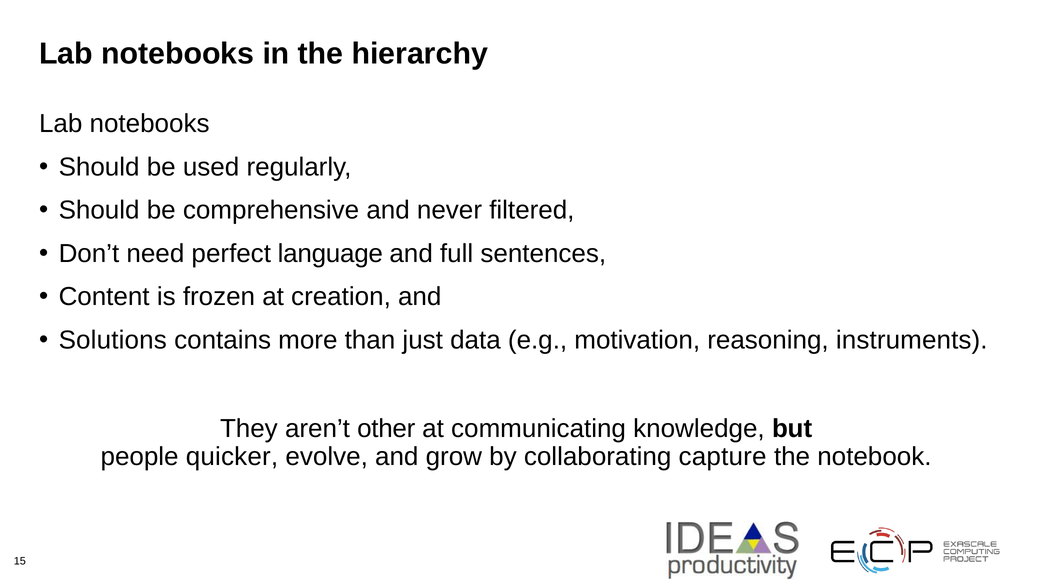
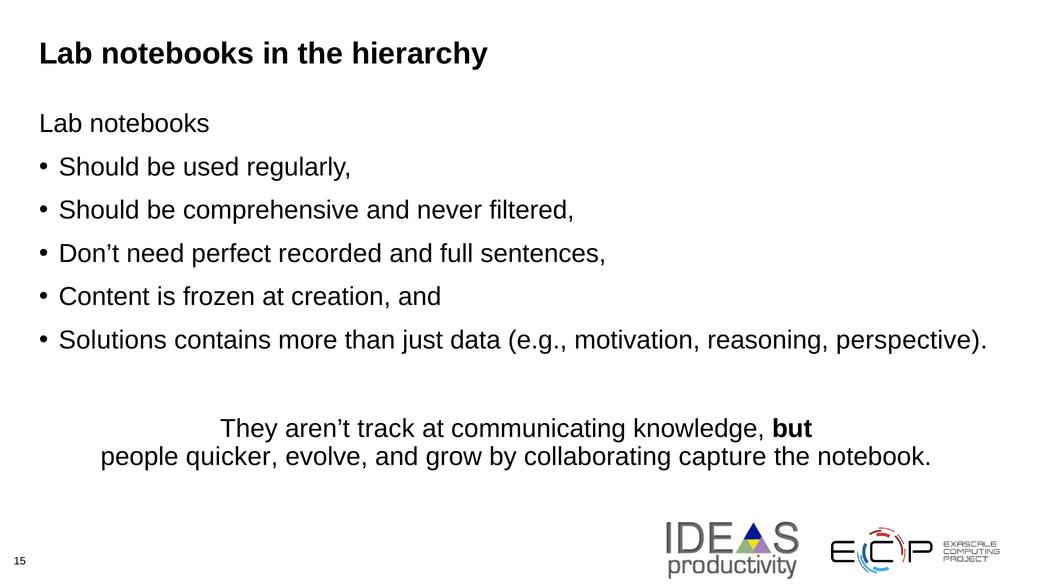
language: language -> recorded
instruments: instruments -> perspective
other: other -> track
